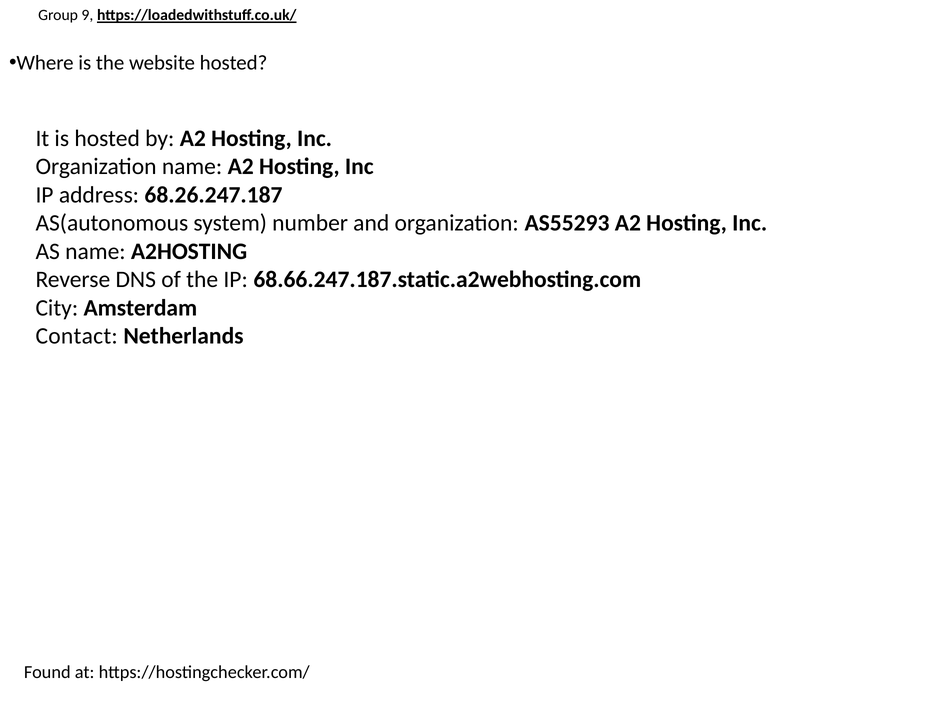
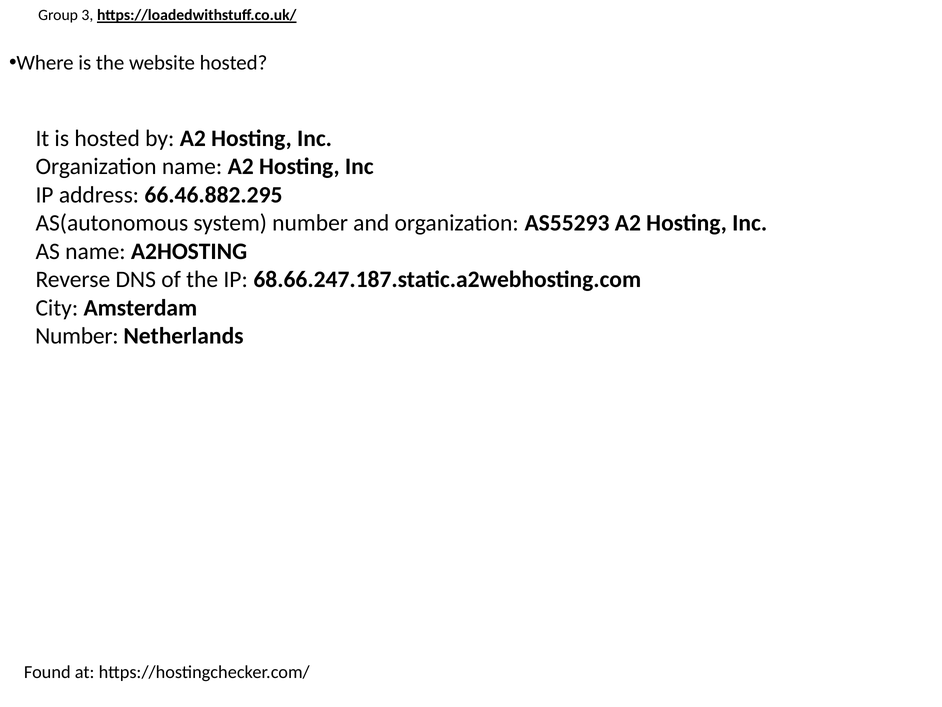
9: 9 -> 3
68.26.247.187: 68.26.247.187 -> 66.46.882.295
Contact at (77, 336): Contact -> Number
